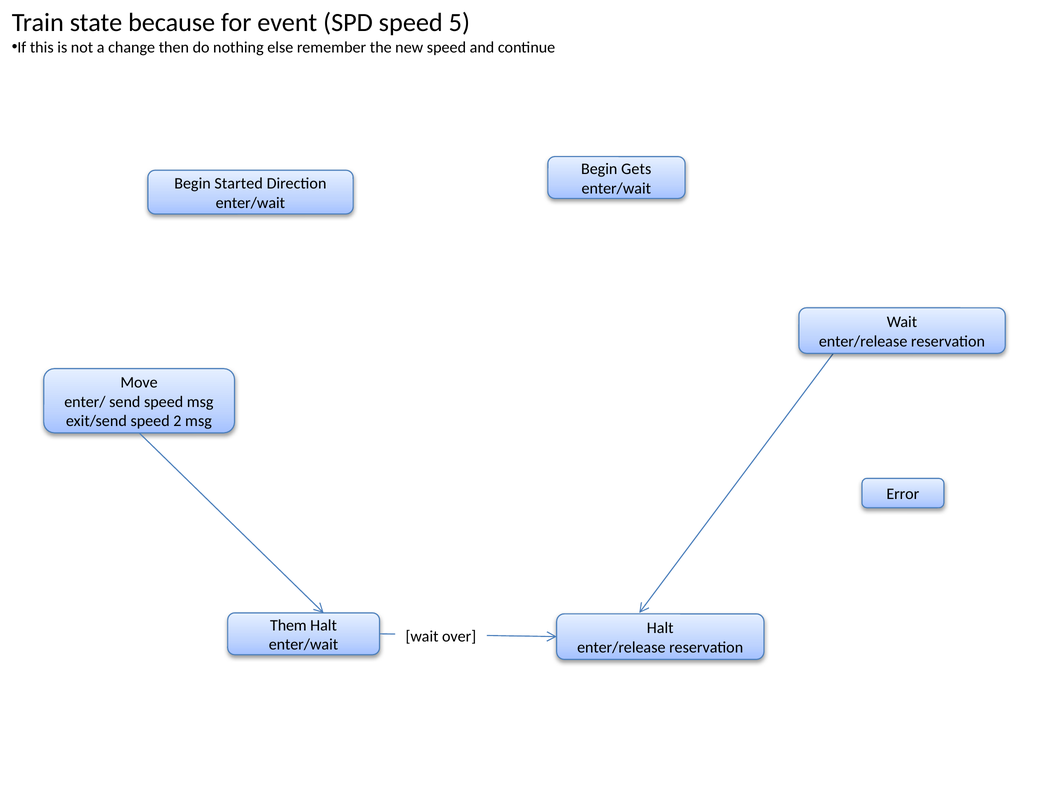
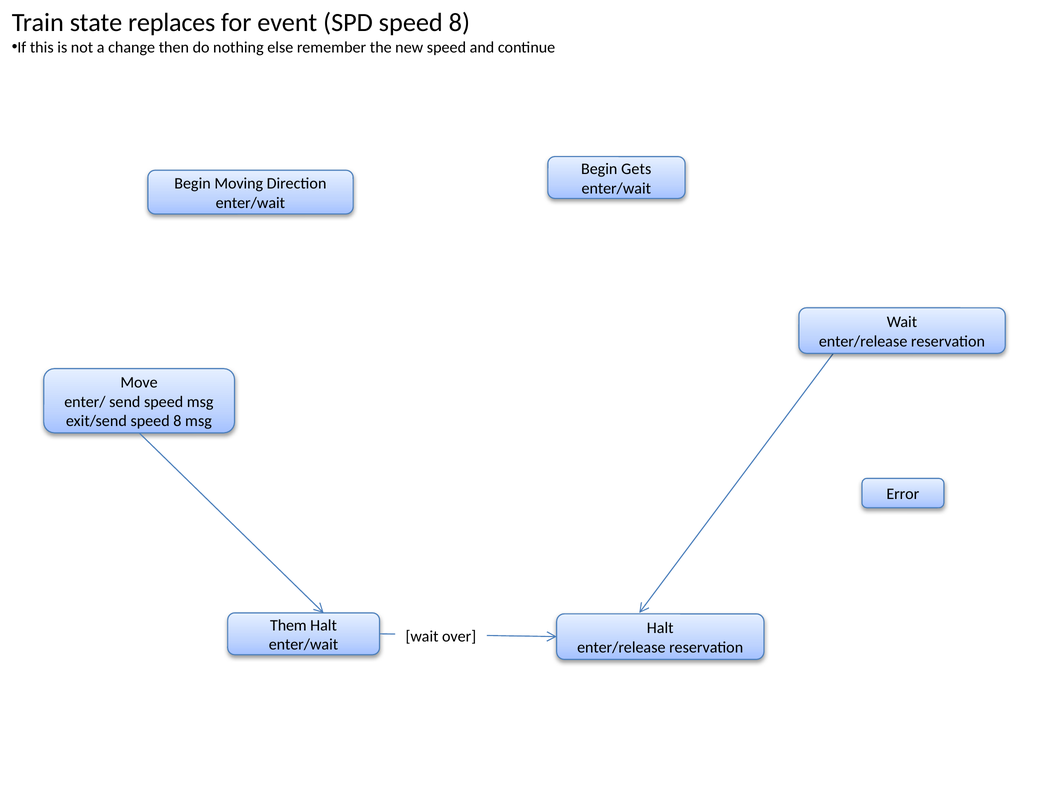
because: because -> replaces
SPD speed 5: 5 -> 8
Started: Started -> Moving
exit/send speed 2: 2 -> 8
